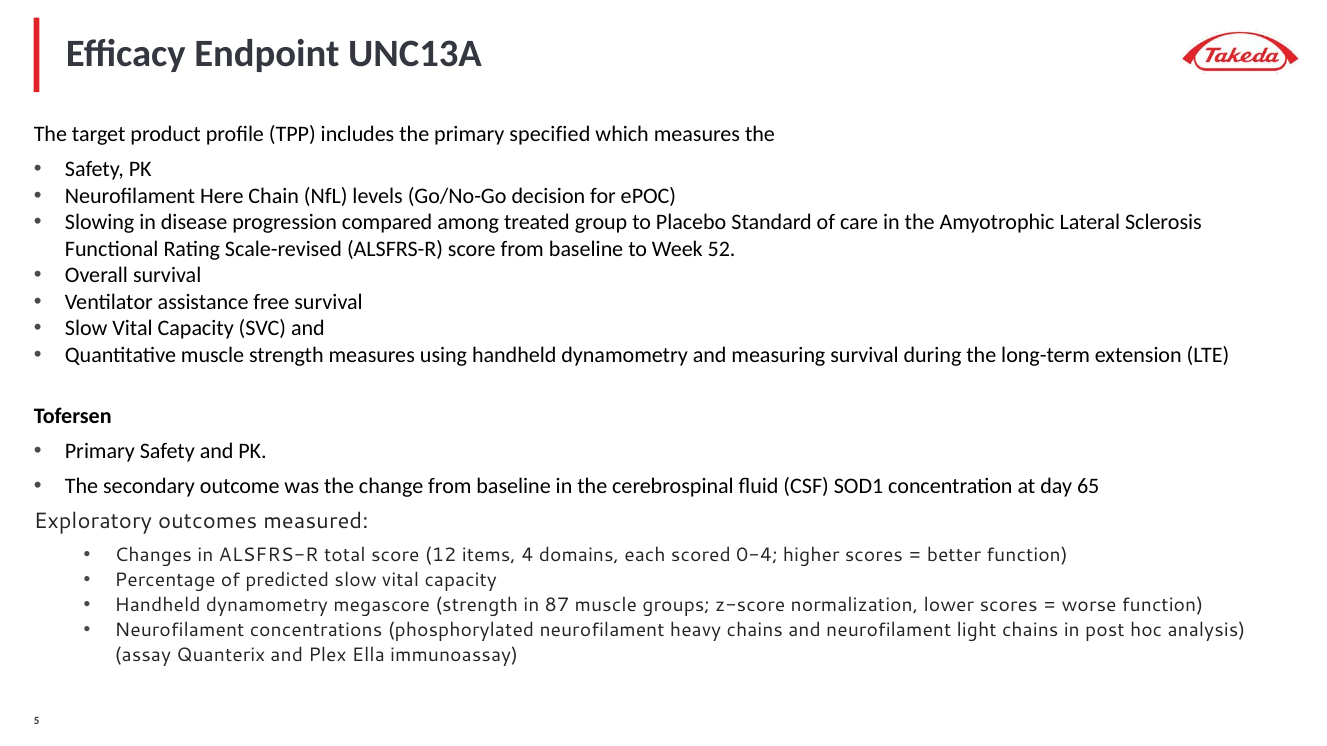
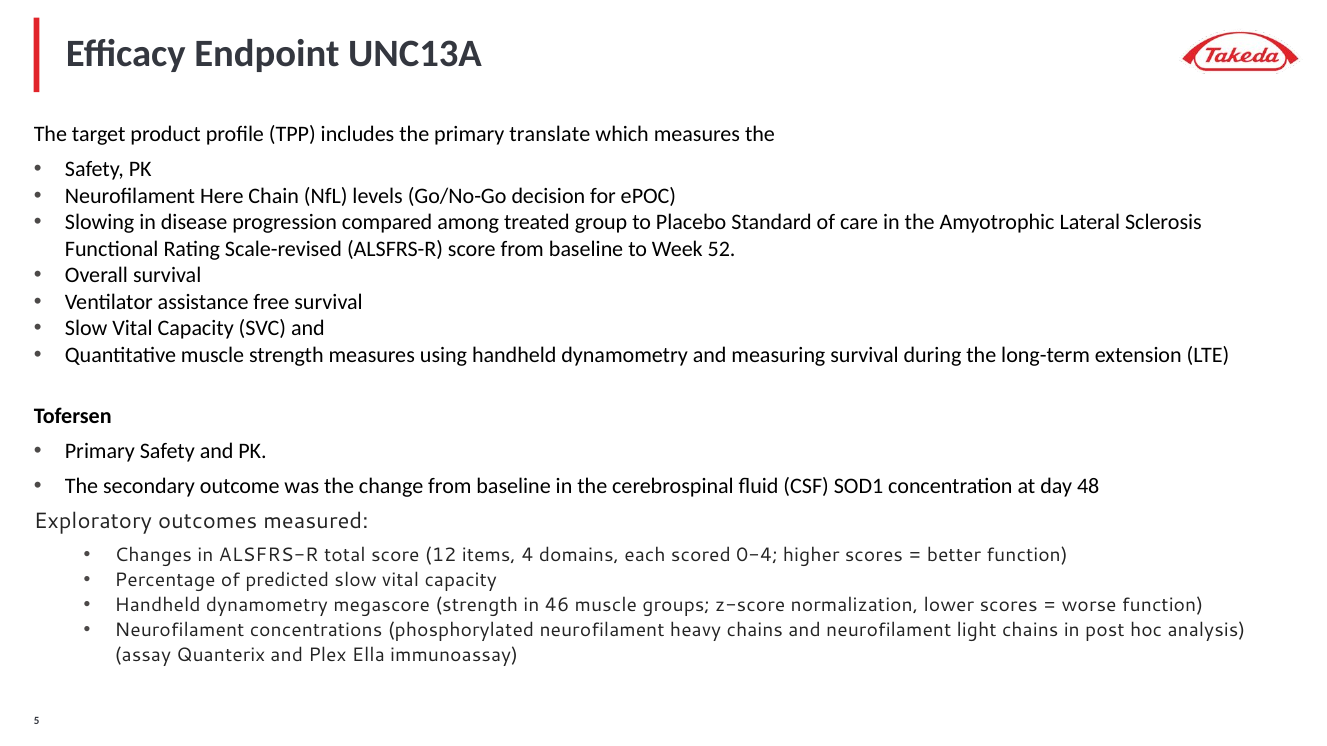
specified: specified -> translate
65: 65 -> 48
87: 87 -> 46
